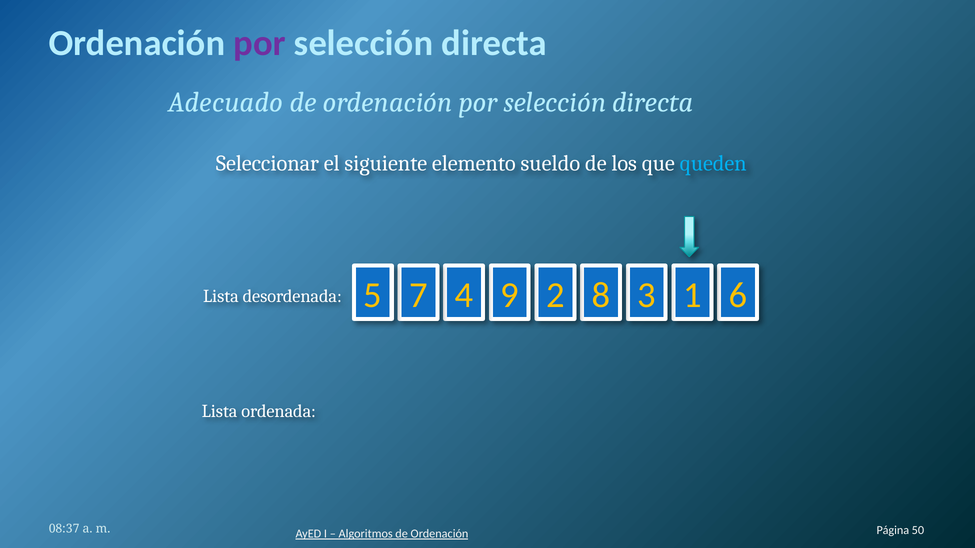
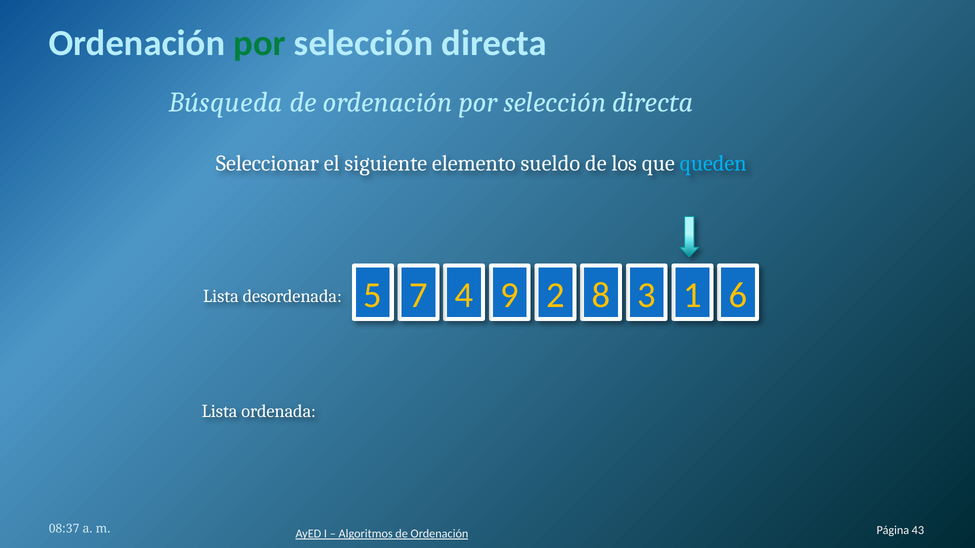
por at (260, 43) colour: purple -> green
Adecuado: Adecuado -> Búsqueda
50: 50 -> 43
